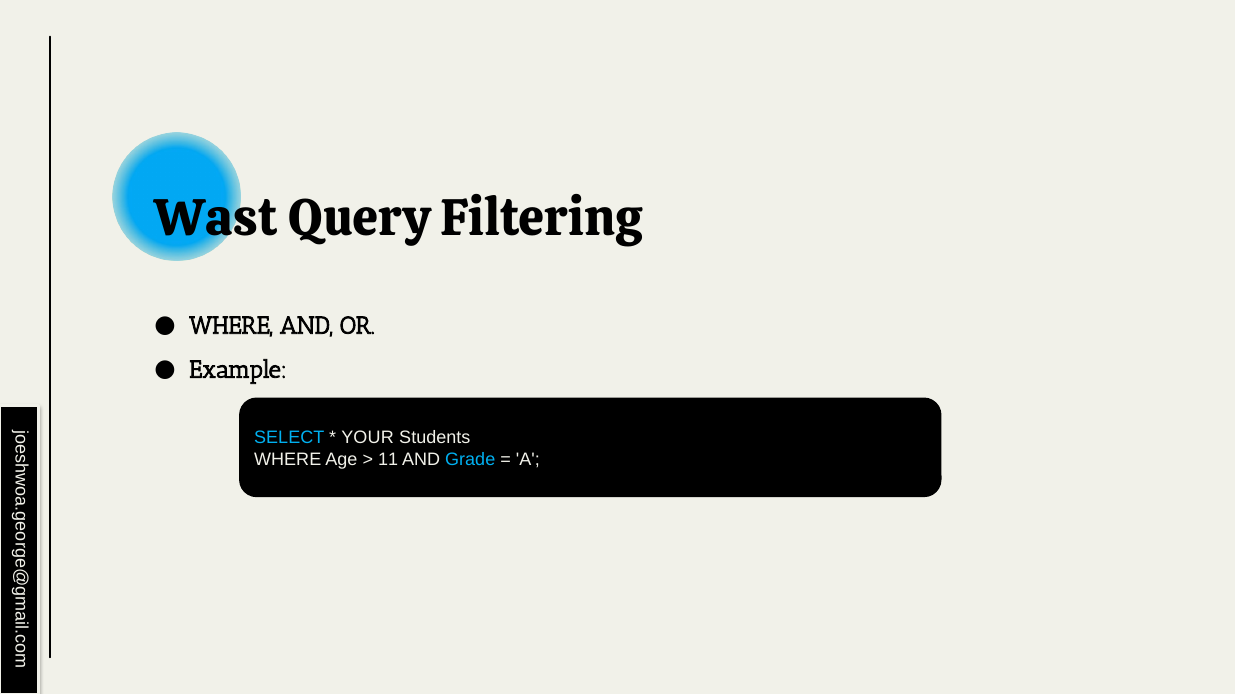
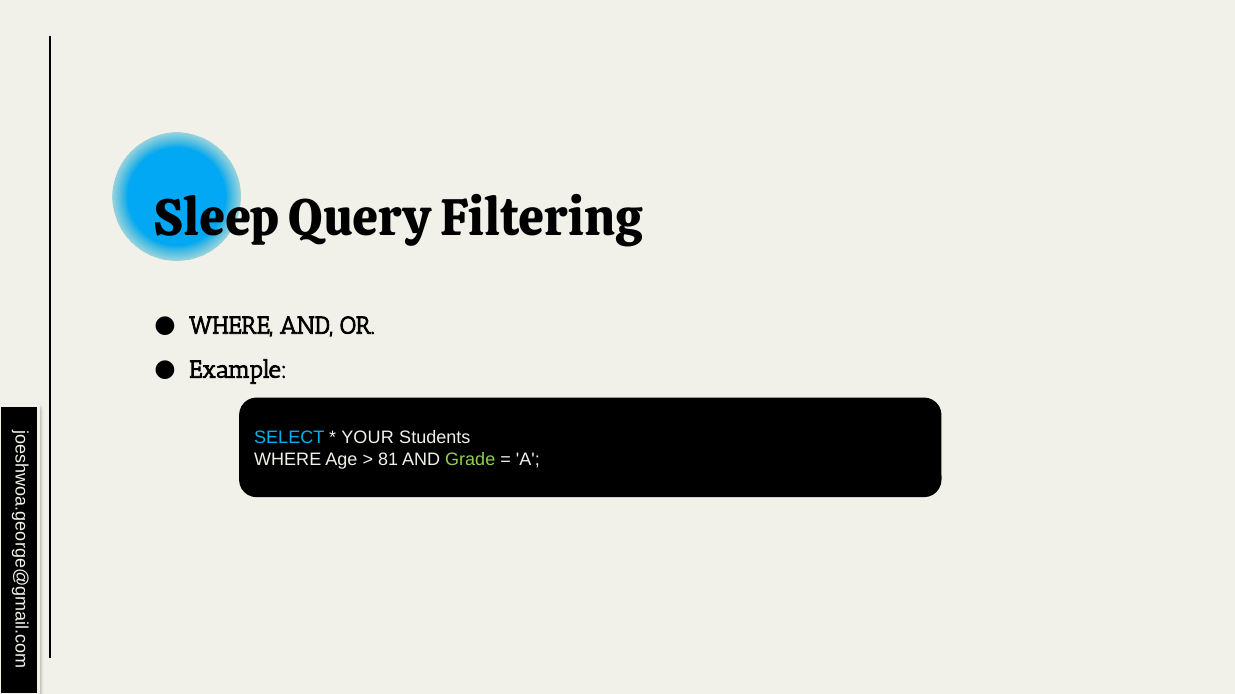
Wast: Wast -> Sleep
11: 11 -> 81
Grade colour: light blue -> light green
